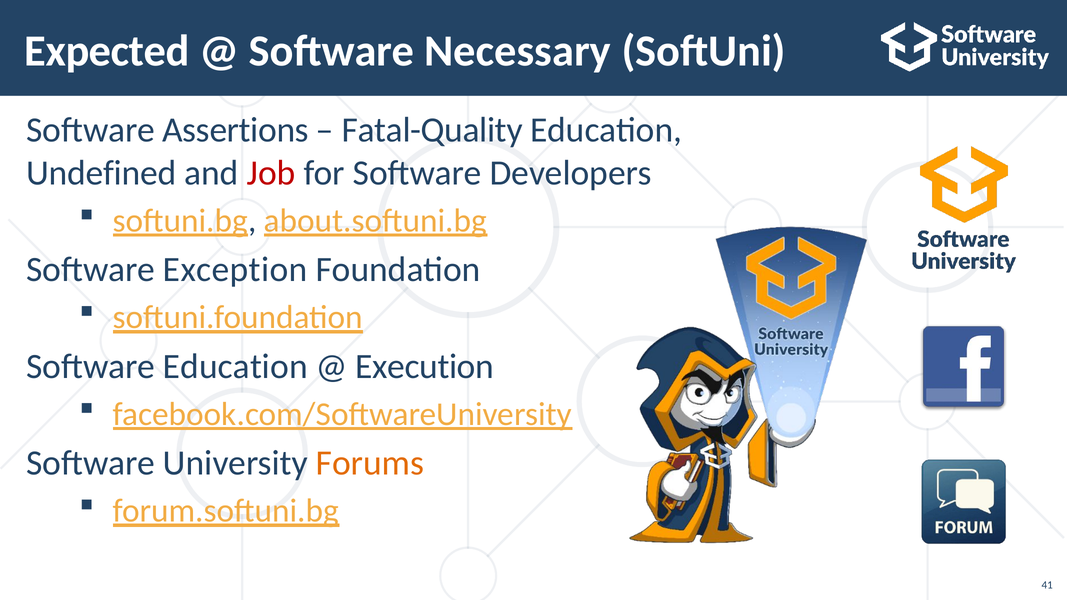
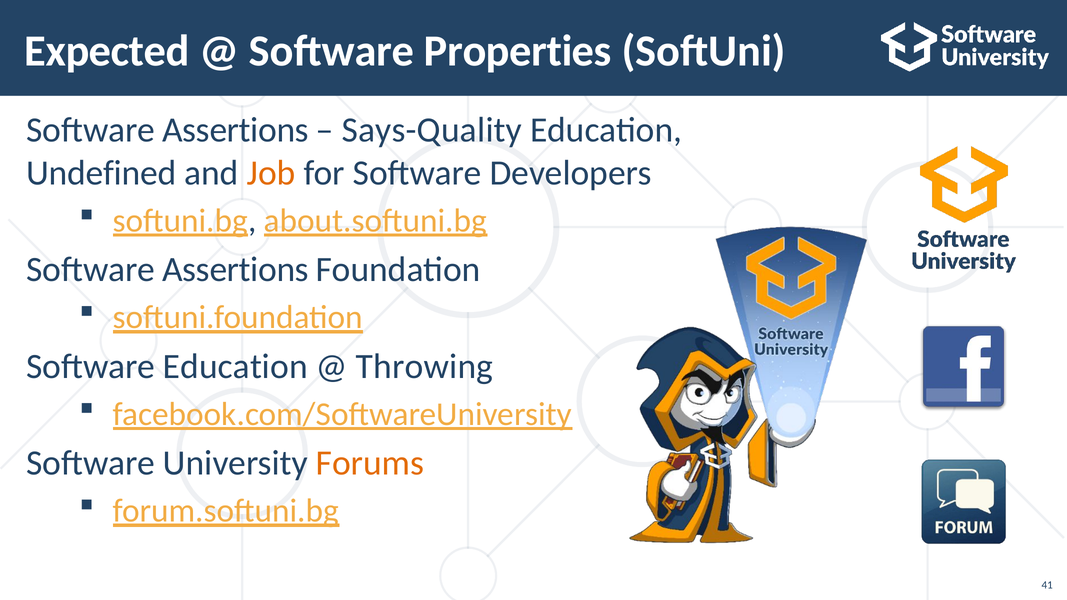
Necessary: Necessary -> Properties
Fatal-Quality: Fatal-Quality -> Says-Quality
Job colour: red -> orange
Exception at (235, 270): Exception -> Assertions
Execution: Execution -> Throwing
